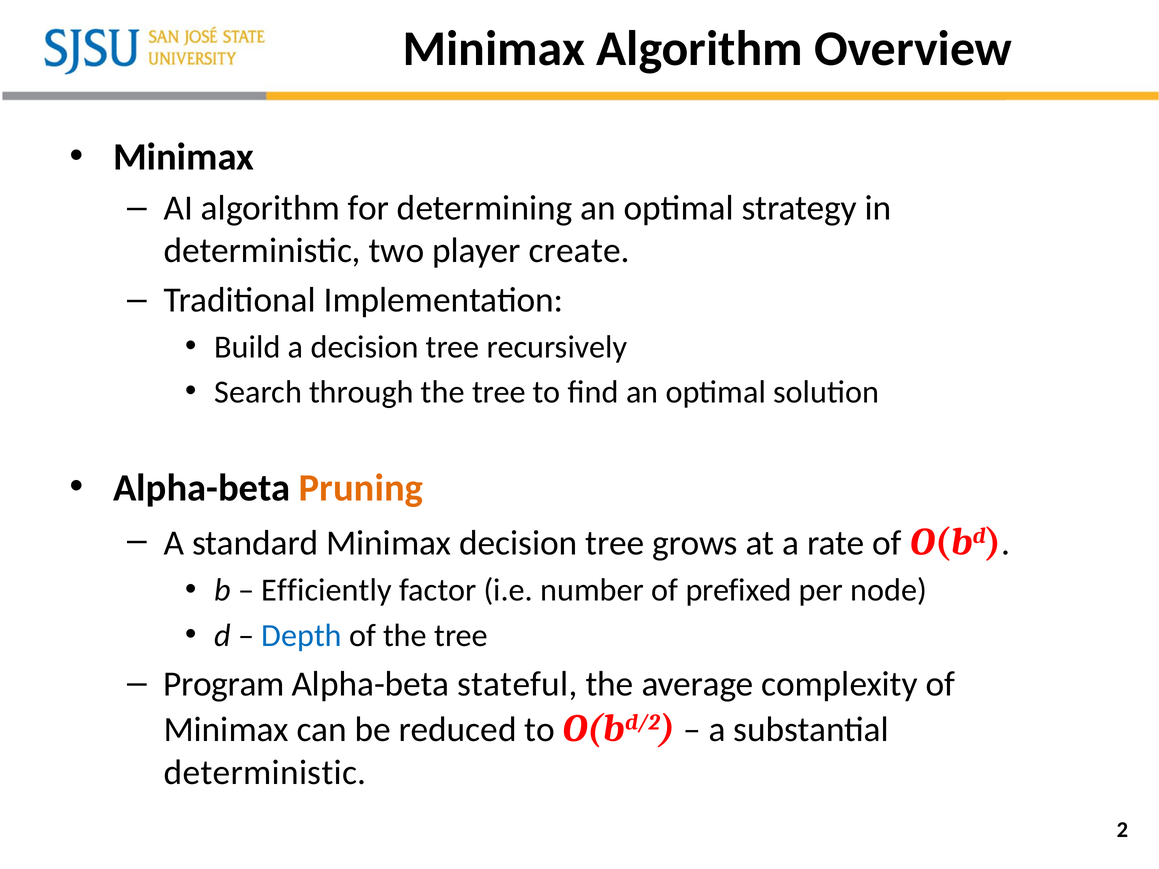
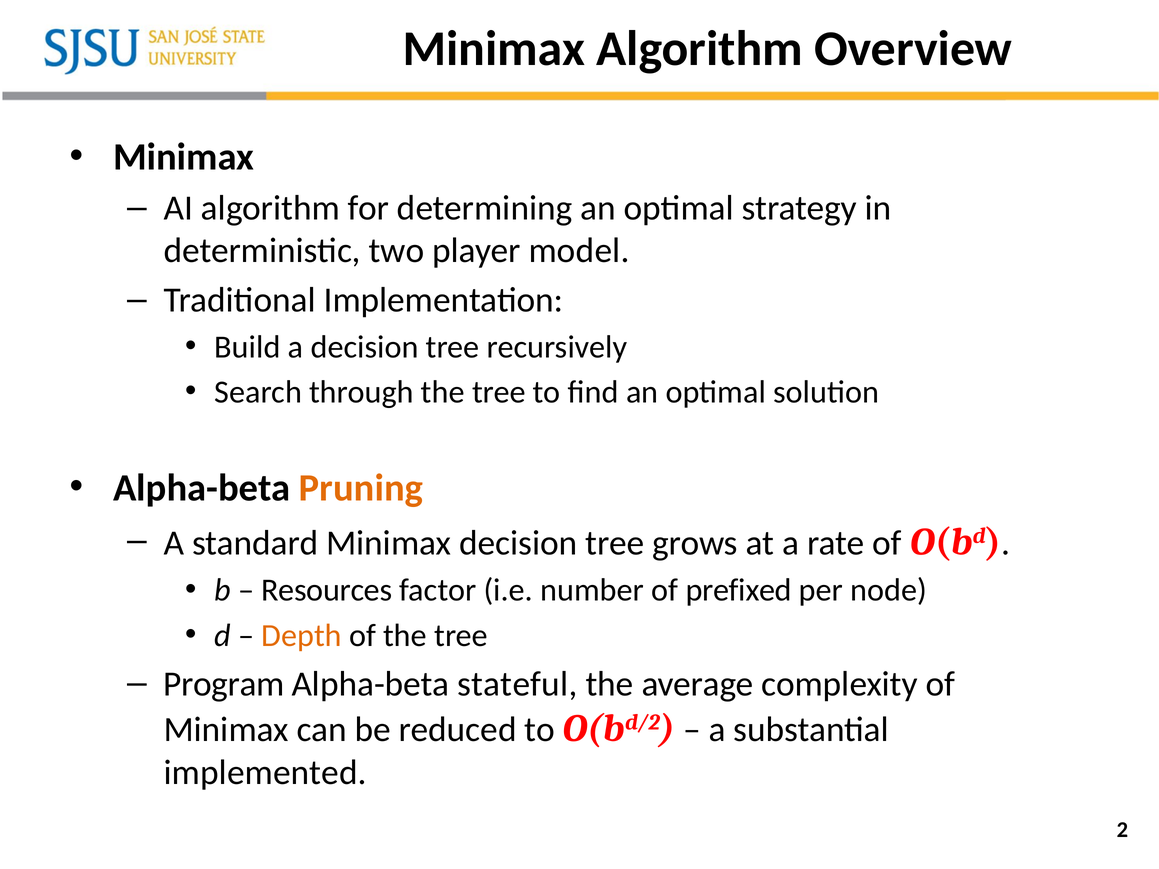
create: create -> model
Efficiently: Efficiently -> Resources
Depth colour: blue -> orange
deterministic at (265, 773): deterministic -> implemented
